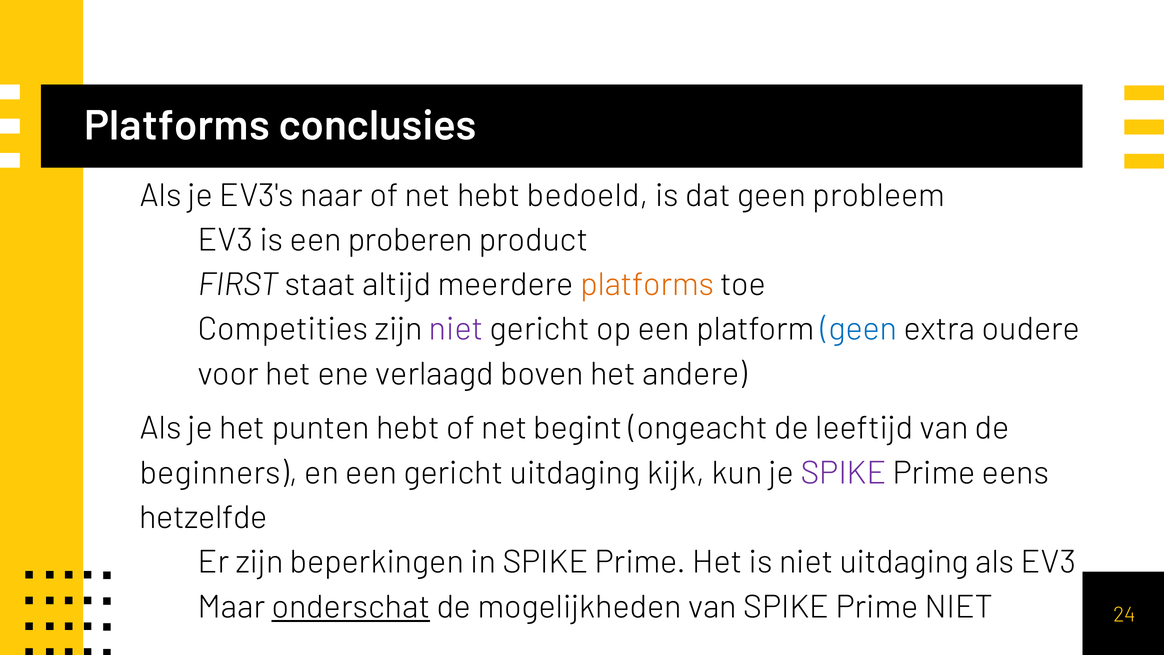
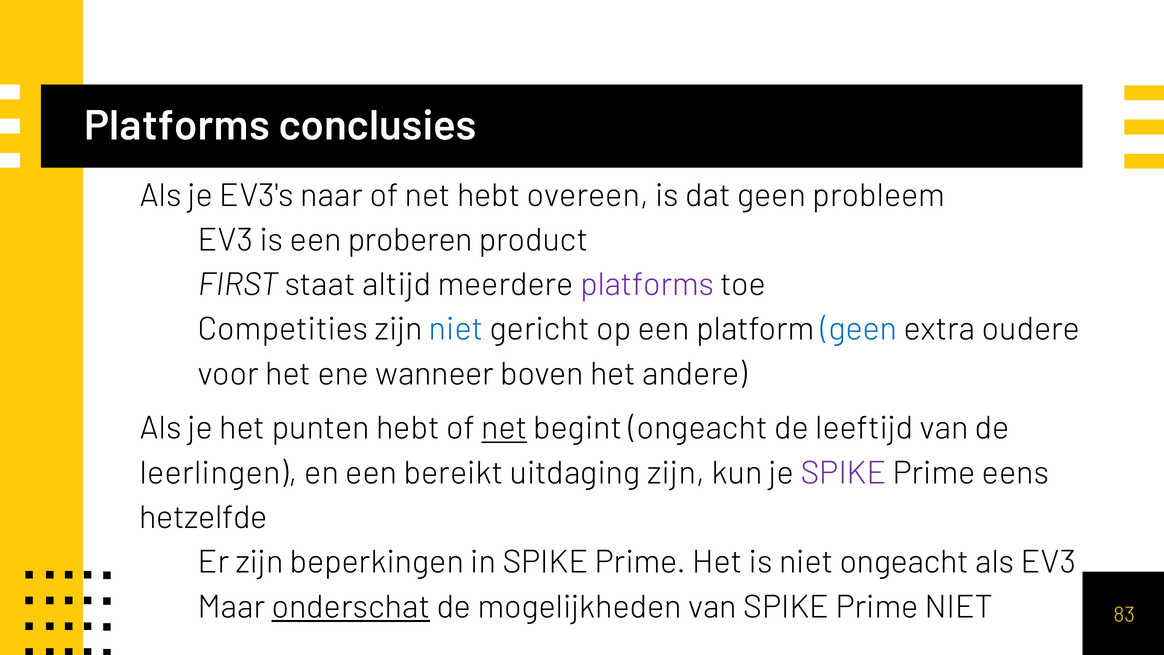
bedoeld: bedoeld -> overeen
platforms at (647, 285) colour: orange -> purple
niet at (456, 329) colour: purple -> blue
verlaagd: verlaagd -> wanneer
net at (504, 428) underline: none -> present
beginners: beginners -> leerlingen
een gericht: gericht -> bereikt
uitdaging kijk: kijk -> zijn
niet uitdaging: uitdaging -> ongeacht
24: 24 -> 83
